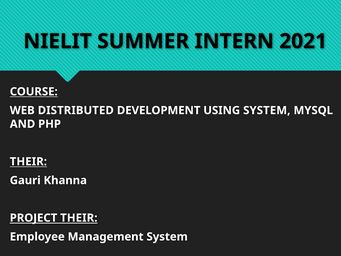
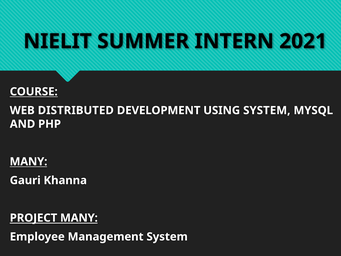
THEIR at (28, 161): THEIR -> MANY
PROJECT THEIR: THEIR -> MANY
